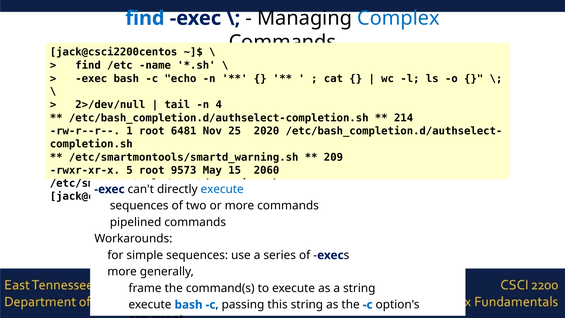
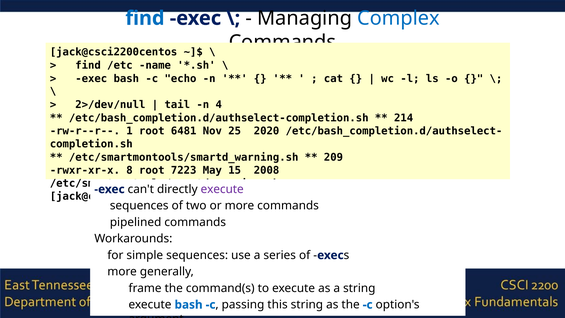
5: 5 -> 8
9573: 9573 -> 7223
2060: 2060 -> 2008
execute at (222, 189) colour: blue -> purple
